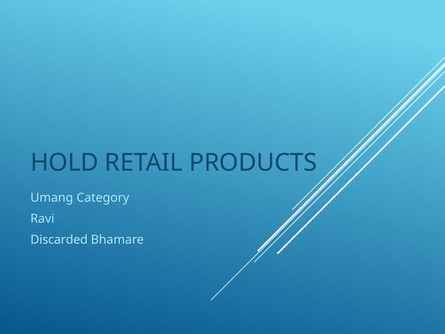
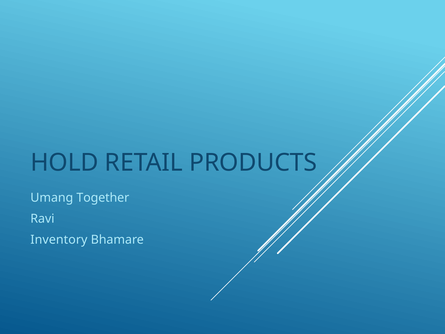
Category: Category -> Together
Discarded: Discarded -> Inventory
